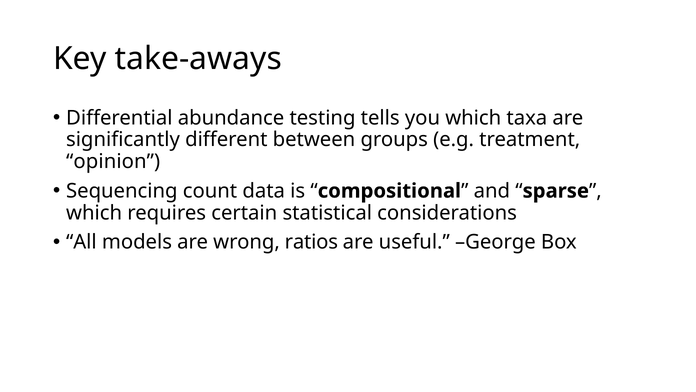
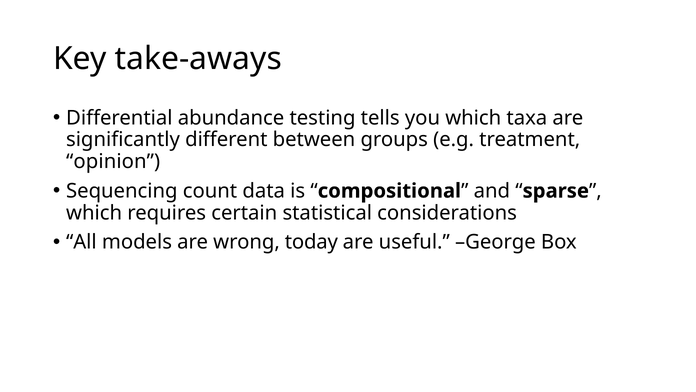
ratios: ratios -> today
